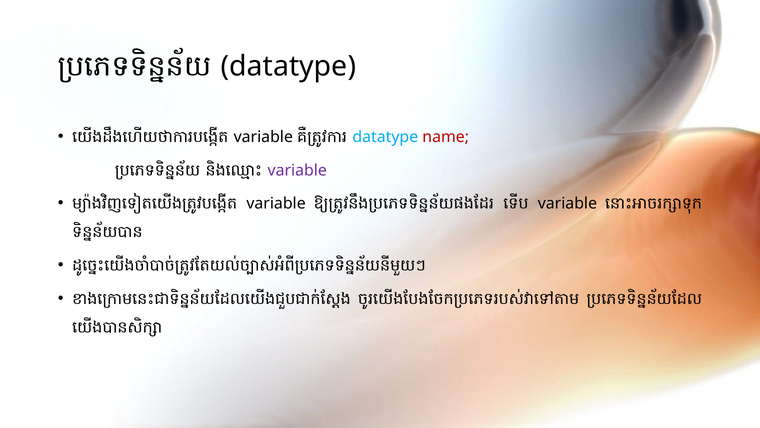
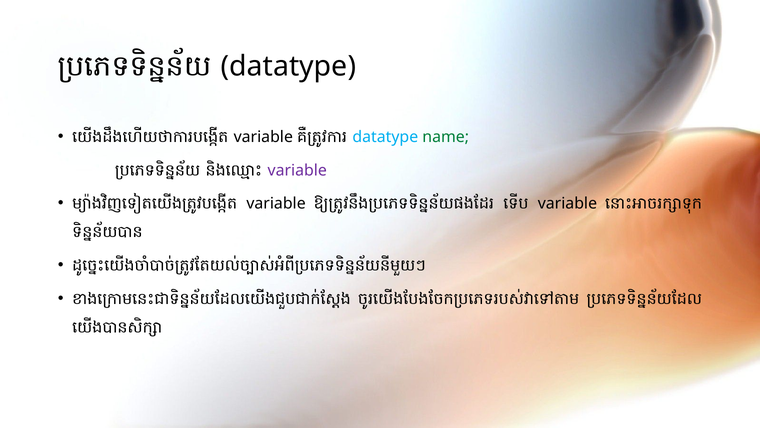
name colour: red -> green
